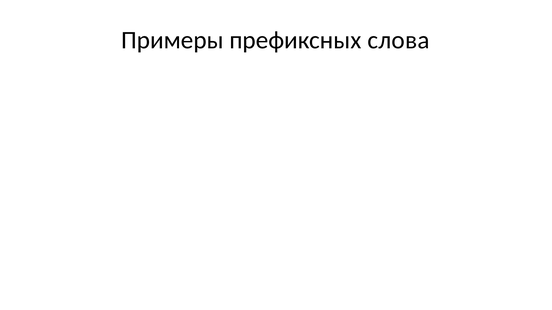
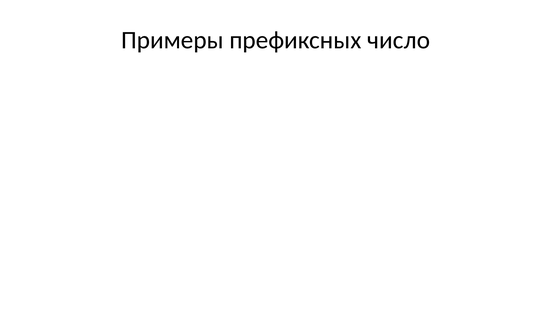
слова: слова -> число
